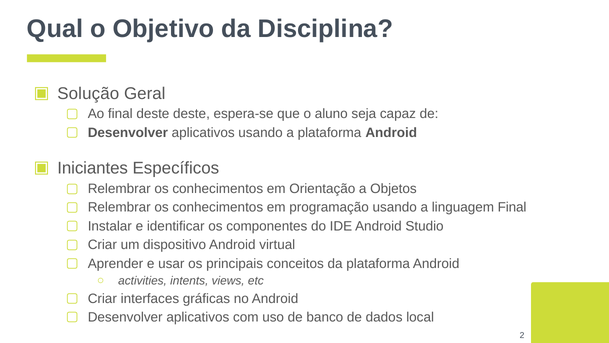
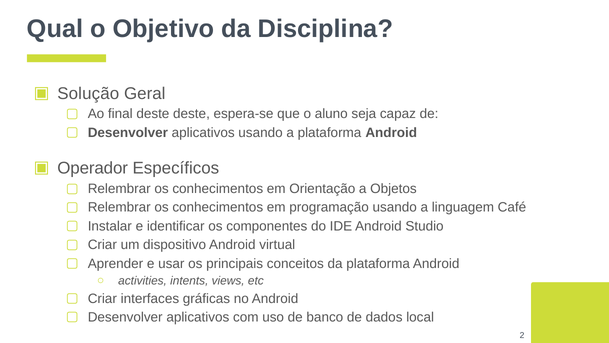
Iniciantes: Iniciantes -> Operador
linguagem Final: Final -> Café
